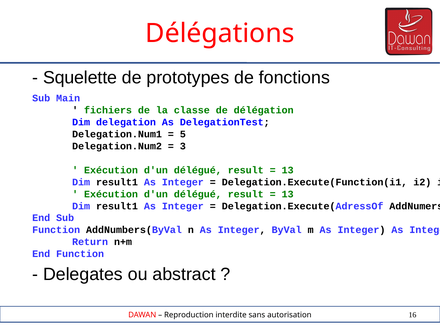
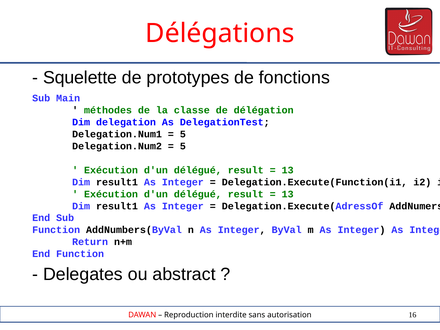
fichiers: fichiers -> méthodes
3 at (183, 146): 3 -> 5
